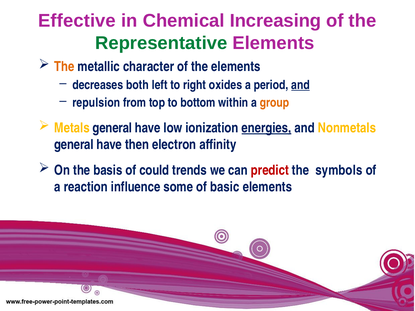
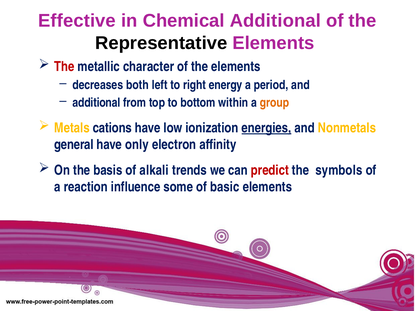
Chemical Increasing: Increasing -> Additional
Representative colour: green -> black
The at (64, 67) colour: orange -> red
oxides: oxides -> energy
and at (301, 85) underline: present -> none
repulsion at (96, 103): repulsion -> additional
Metals general: general -> cations
then: then -> only
could: could -> alkali
